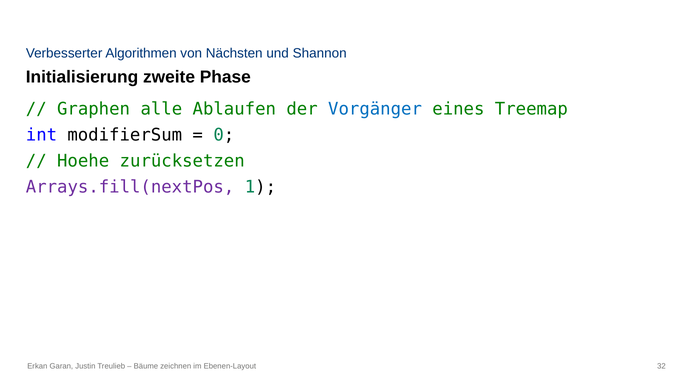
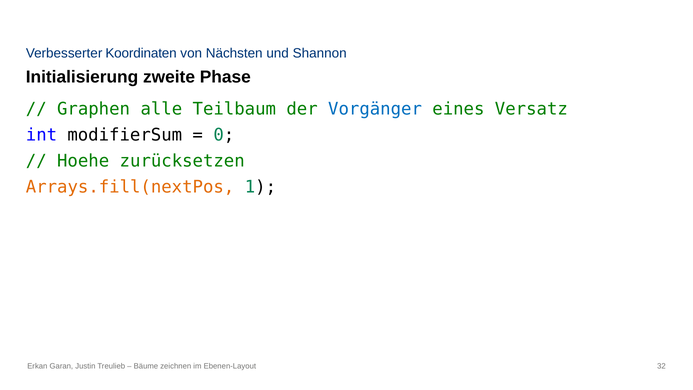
Algorithmen: Algorithmen -> Koordinaten
Ablaufen: Ablaufen -> Teilbaum
Treemap: Treemap -> Versatz
Arrays.fill(nextPos colour: purple -> orange
